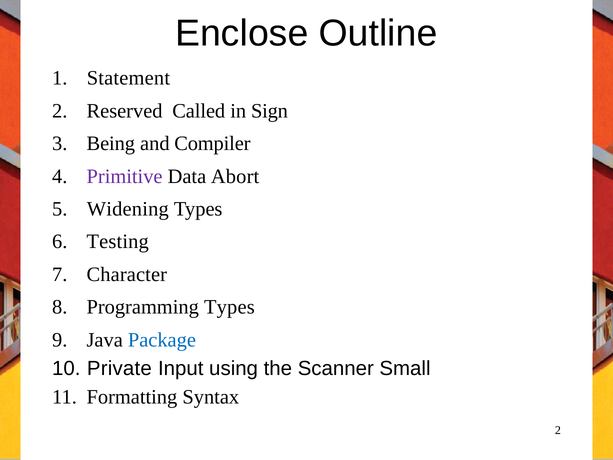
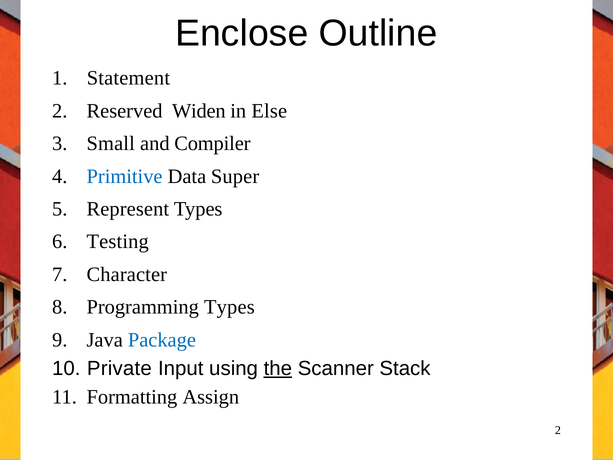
Called: Called -> Widen
Sign: Sign -> Else
Being: Being -> Small
Primitive colour: purple -> blue
Abort: Abort -> Super
Widening: Widening -> Represent
the underline: none -> present
Small: Small -> Stack
Syntax: Syntax -> Assign
